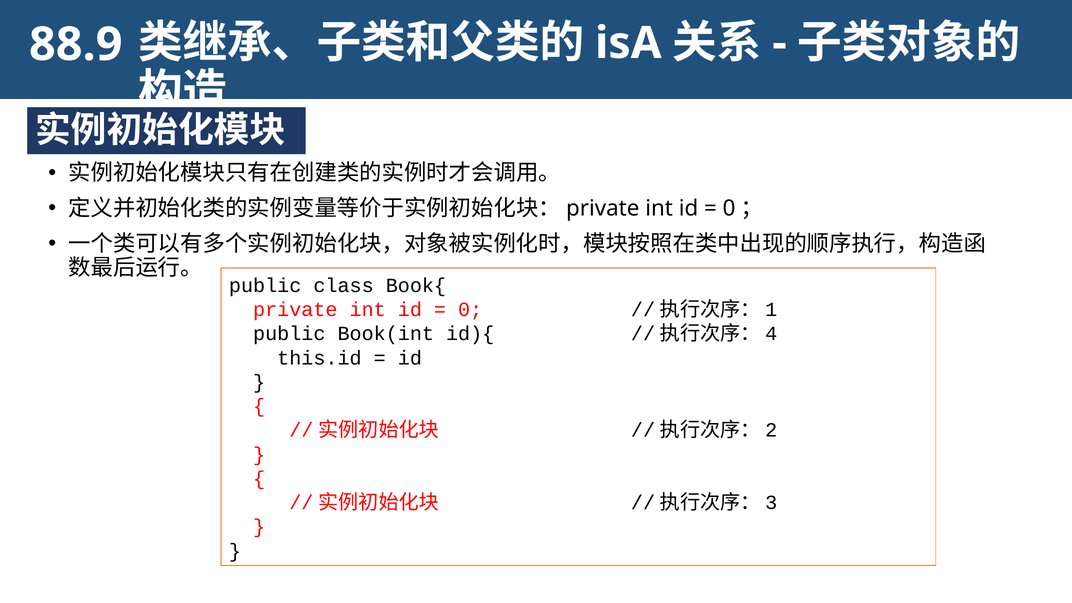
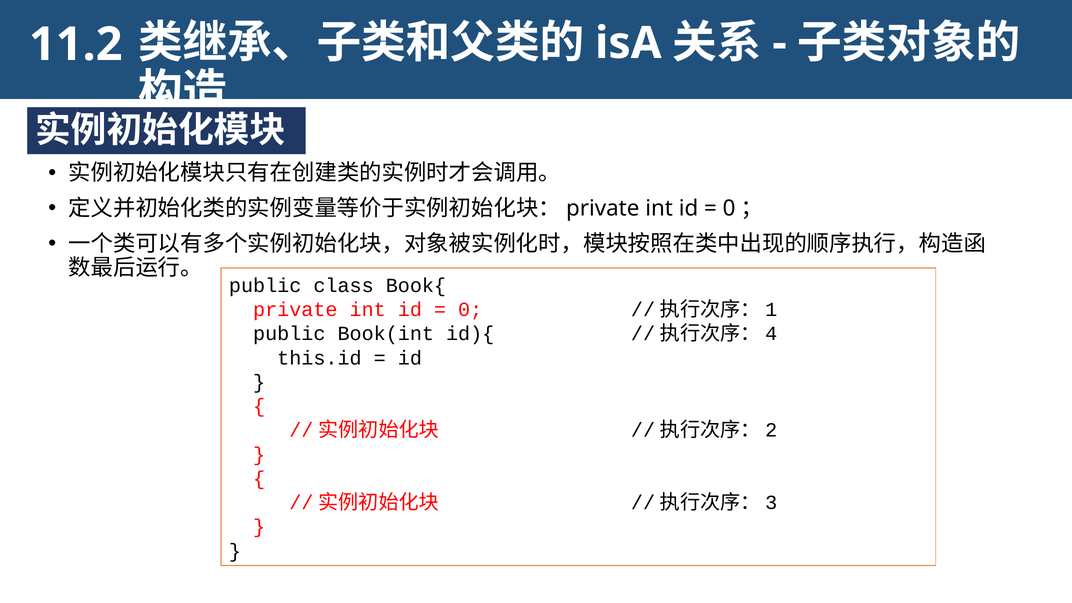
88.9: 88.9 -> 11.2
